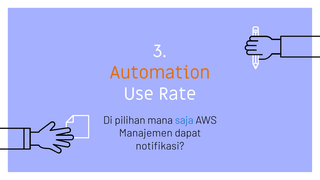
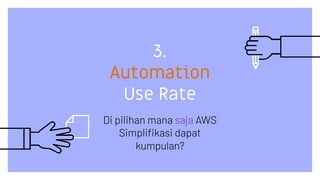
saja colour: blue -> purple
Manajemen: Manajemen -> Simplifikasi
notifikasi: notifikasi -> kumpulan
